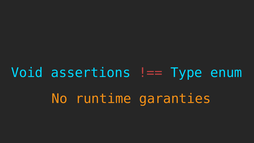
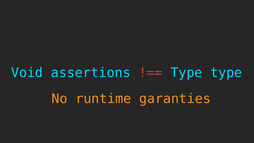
Type enum: enum -> type
